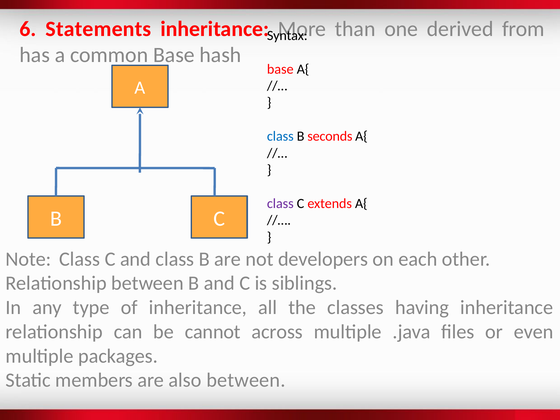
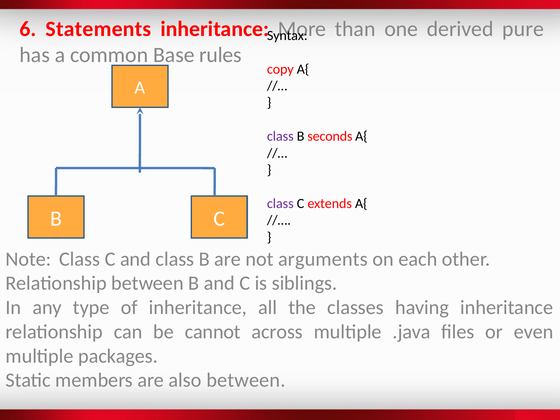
from: from -> pure
hash: hash -> rules
base at (280, 69): base -> copy
class at (280, 136) colour: blue -> purple
developers: developers -> arguments
